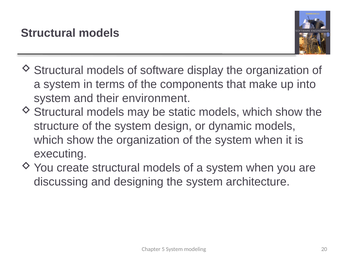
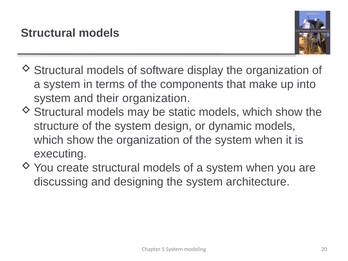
their environment: environment -> organization
